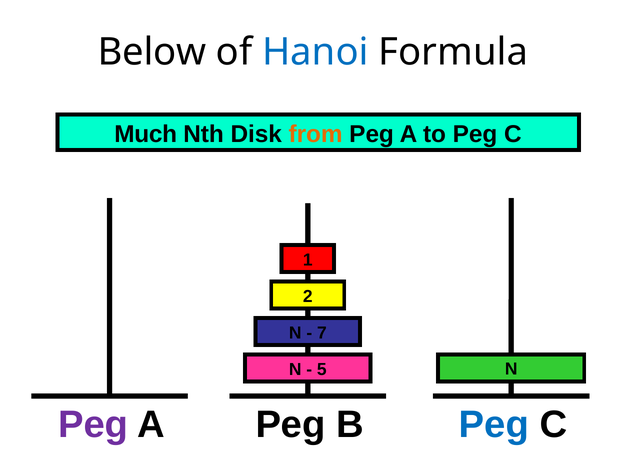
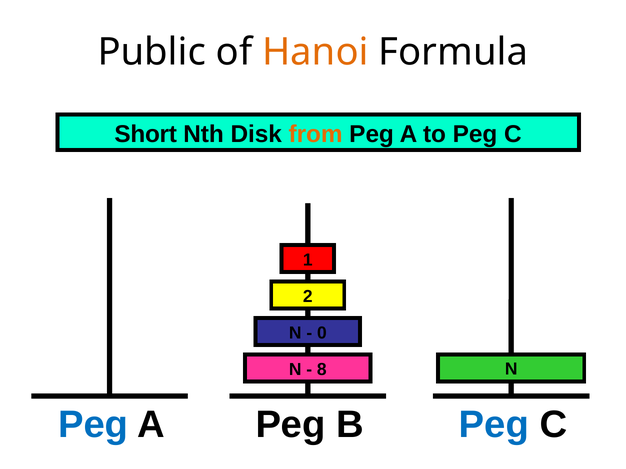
Below: Below -> Public
Hanoi colour: blue -> orange
Much: Much -> Short
7: 7 -> 0
5: 5 -> 8
Peg at (93, 425) colour: purple -> blue
